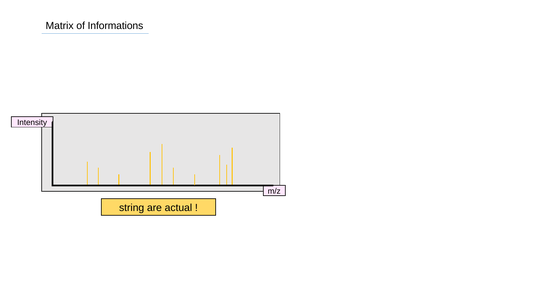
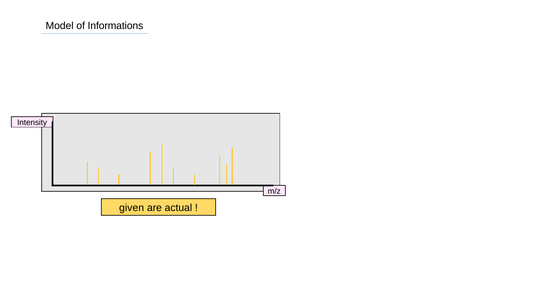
Matrix: Matrix -> Model
string: string -> given
